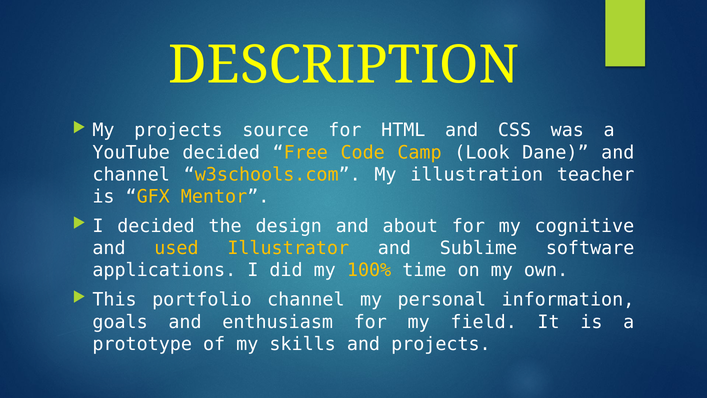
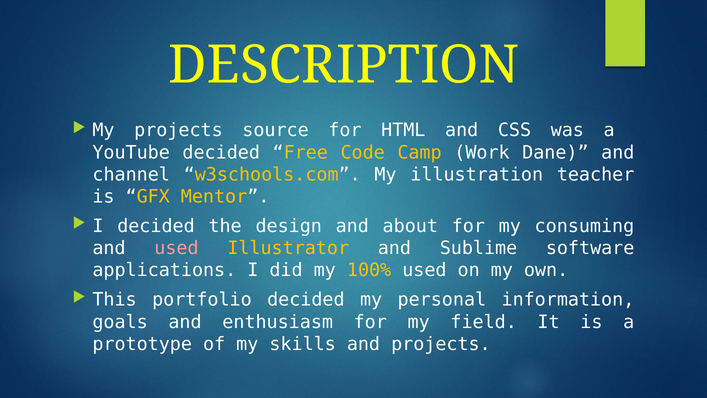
Look: Look -> Work
cognitive: cognitive -> consuming
used at (176, 248) colour: yellow -> pink
100% time: time -> used
portfolio channel: channel -> decided
